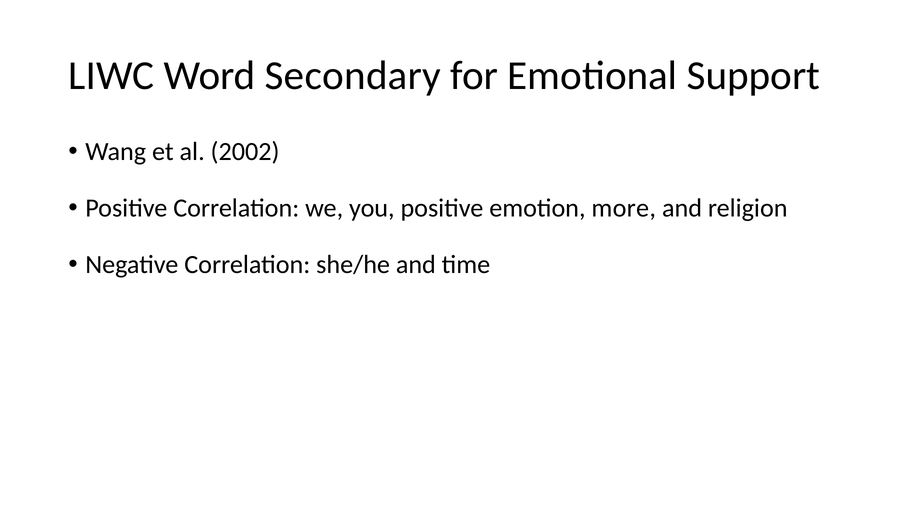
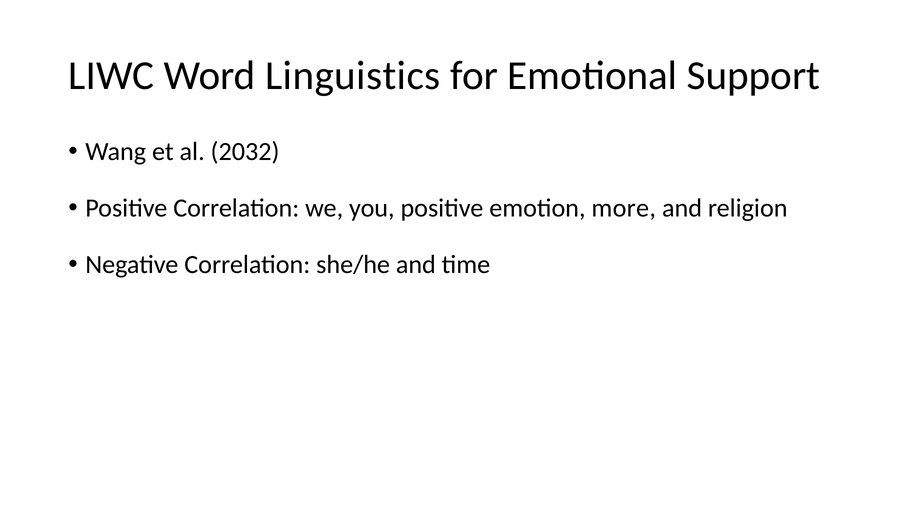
Secondary: Secondary -> Linguistics
2002: 2002 -> 2032
